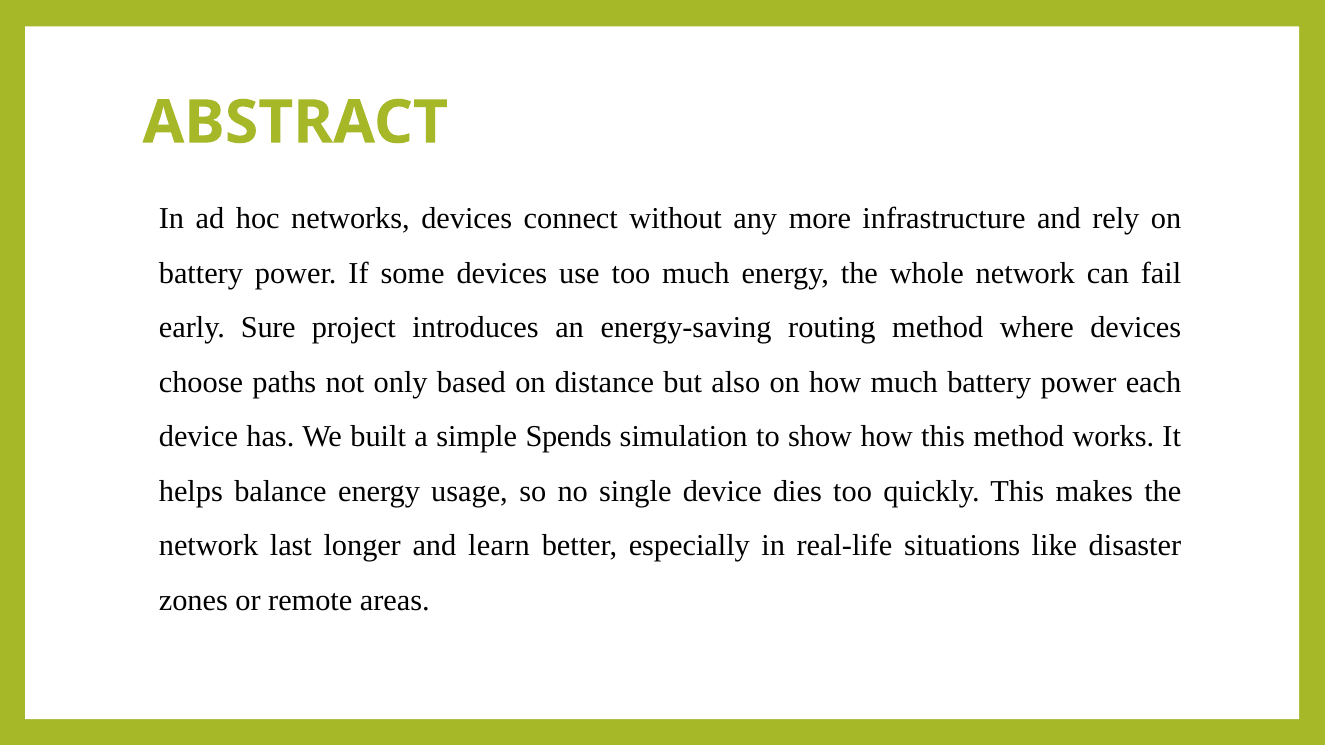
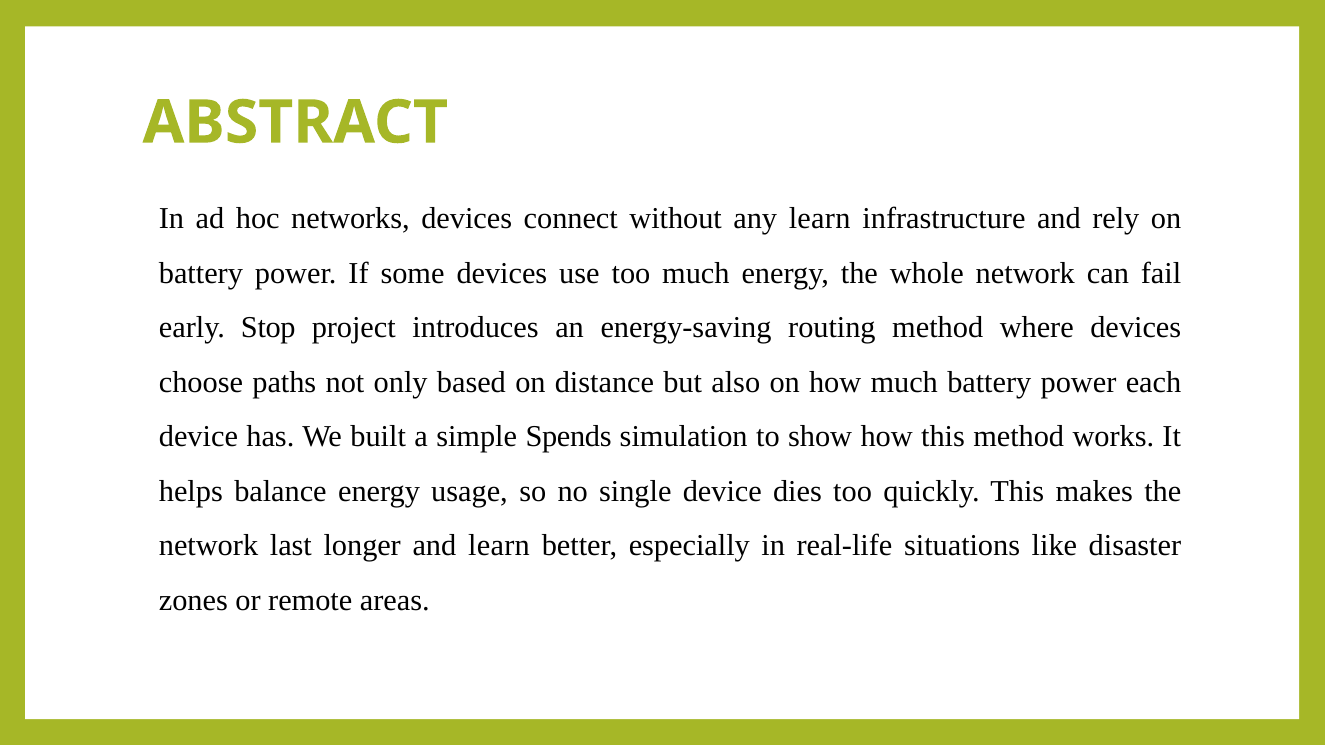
any more: more -> learn
Sure: Sure -> Stop
